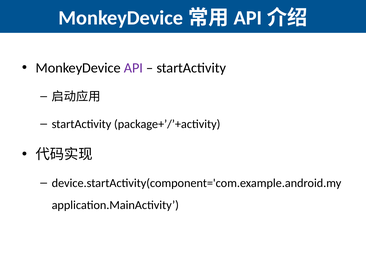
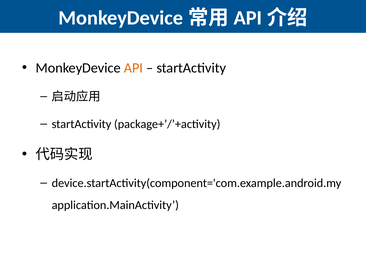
API colour: purple -> orange
